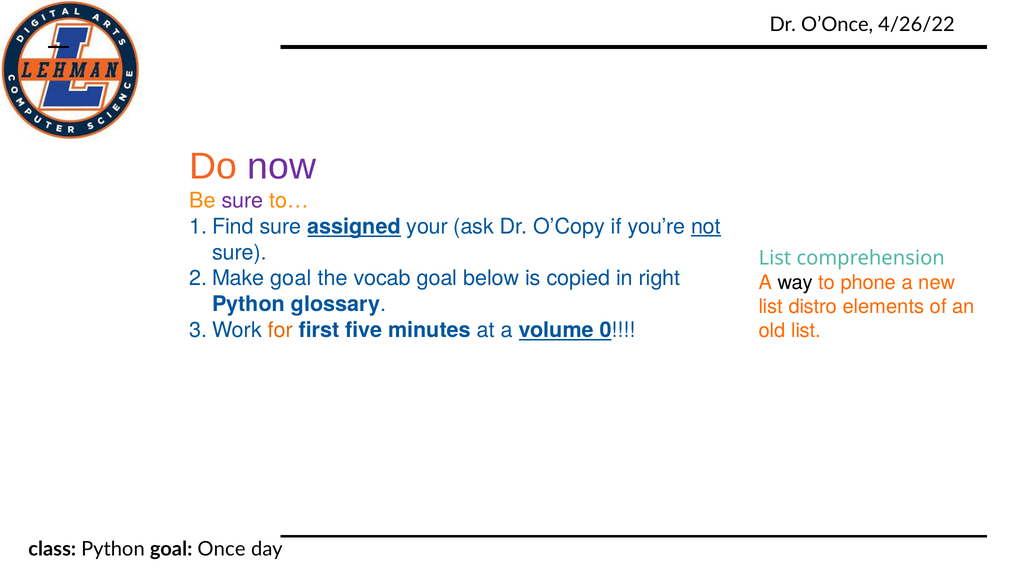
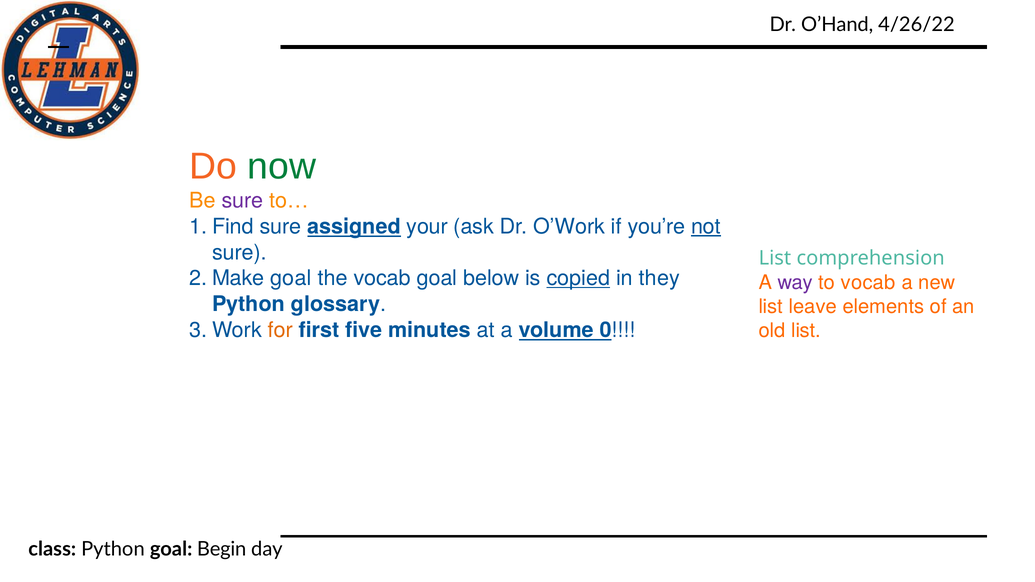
O’Once: O’Once -> O’Hand
now colour: purple -> green
O’Copy: O’Copy -> O’Work
copied underline: none -> present
right: right -> they
way colour: black -> purple
to phone: phone -> vocab
distro: distro -> leave
Once: Once -> Begin
